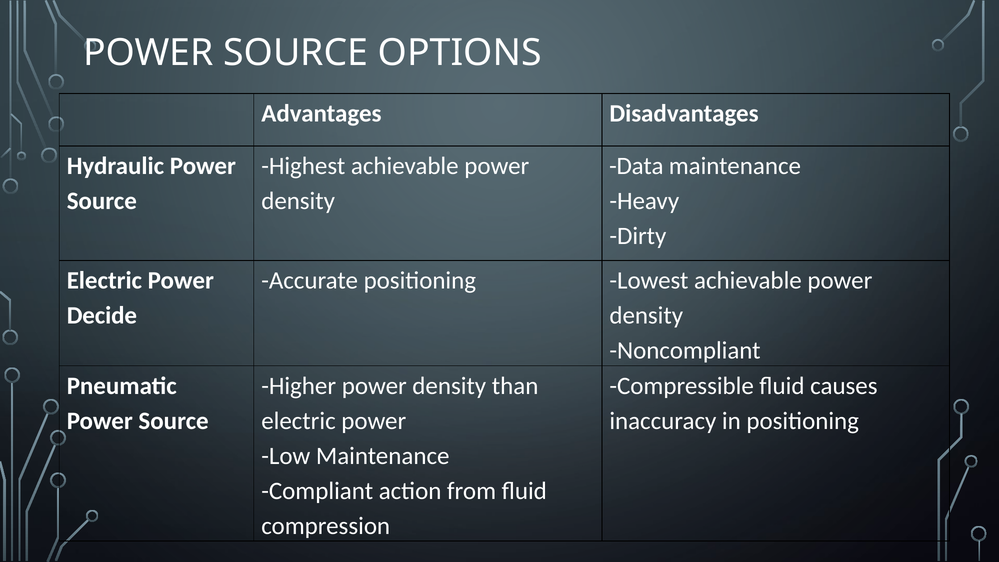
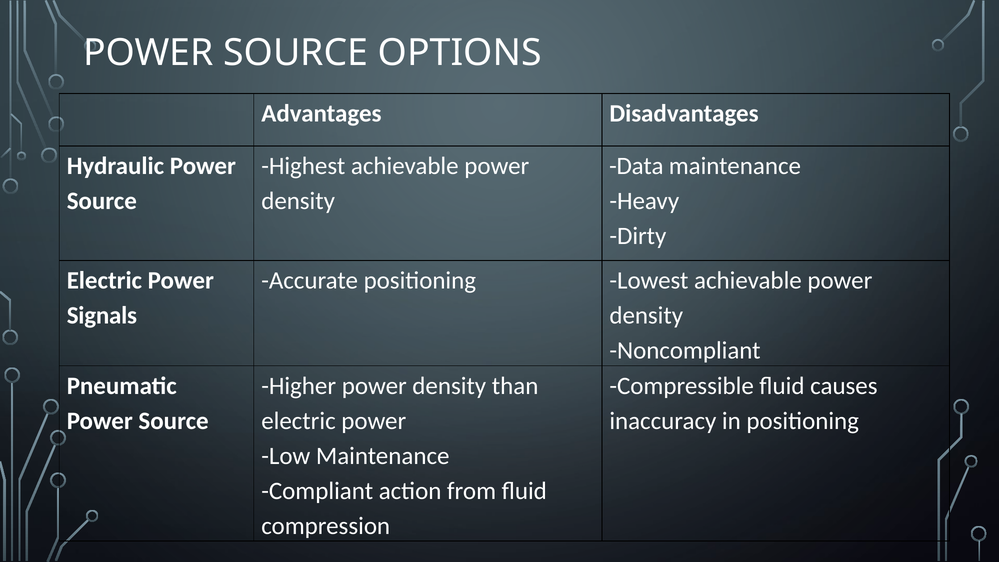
Decide: Decide -> Signals
